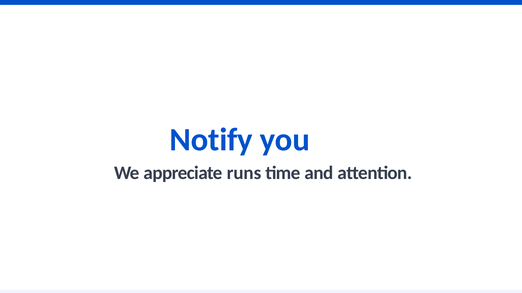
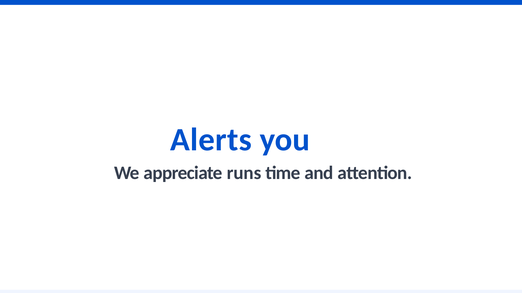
Notify: Notify -> Alerts
